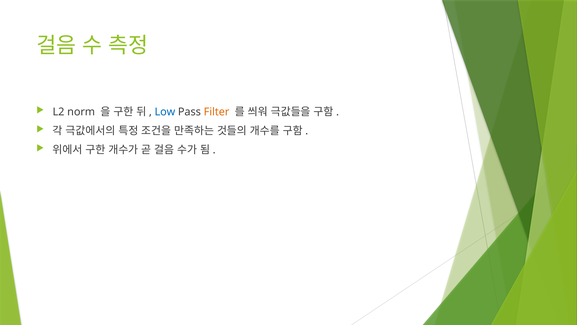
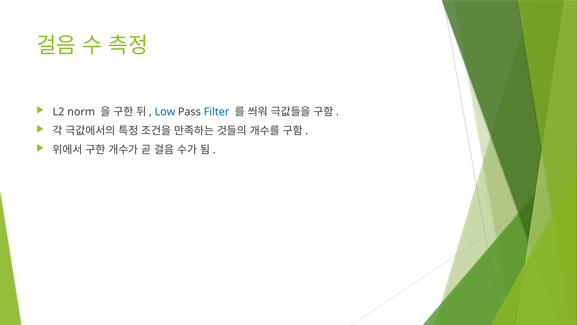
Filter colour: orange -> blue
